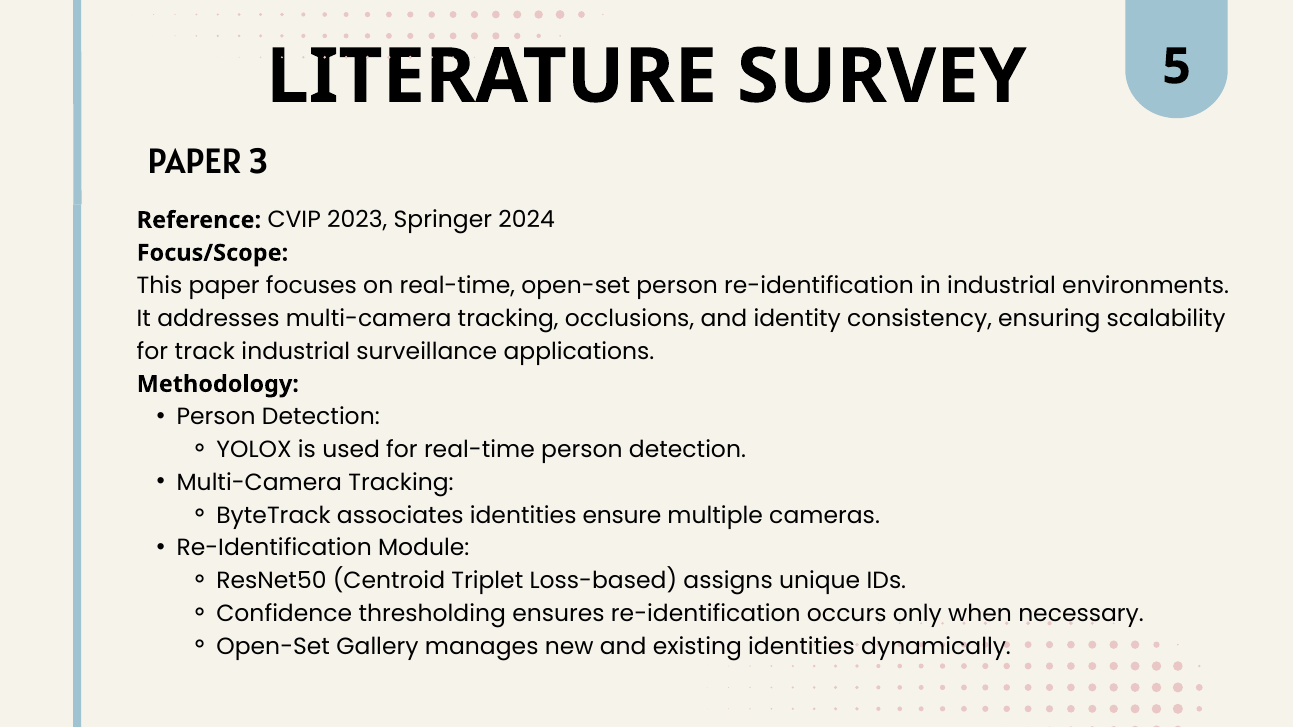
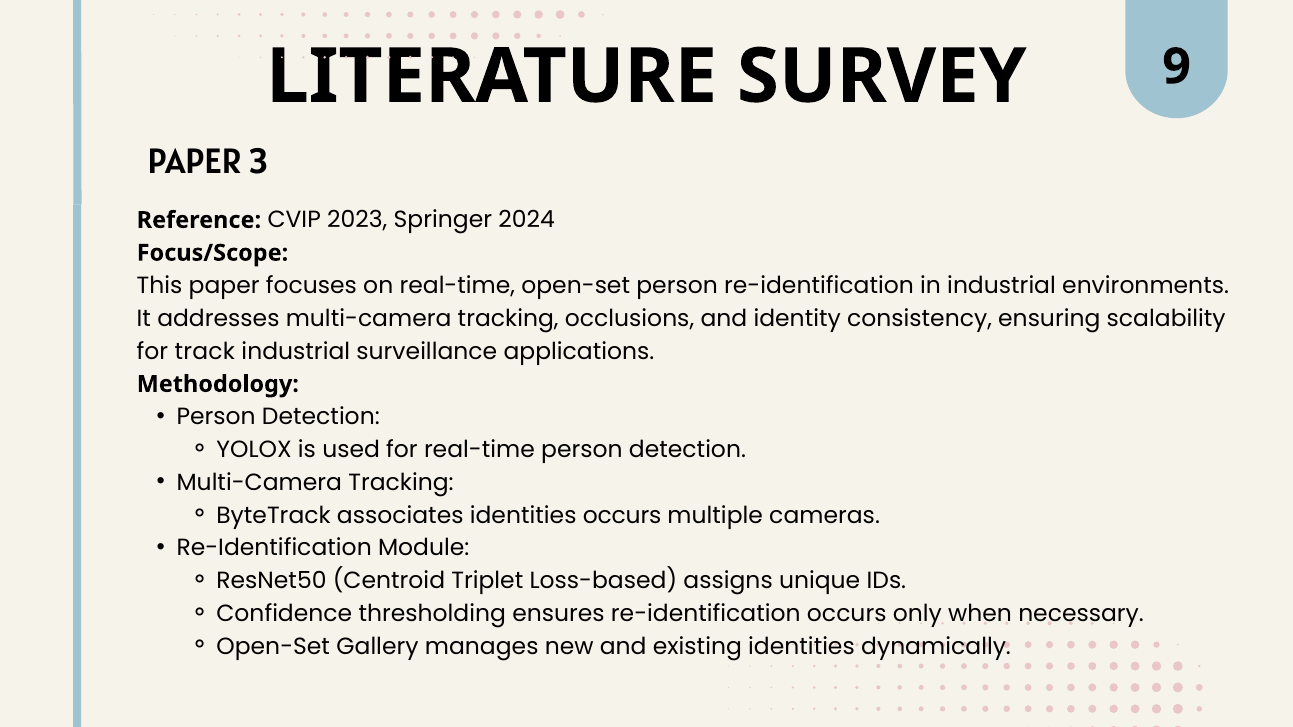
5: 5 -> 9
identities ensure: ensure -> occurs
